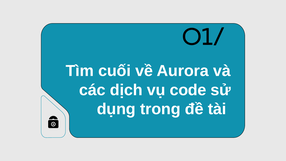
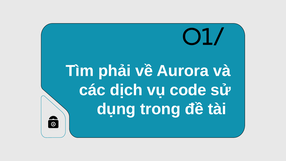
cuối: cuối -> phải
